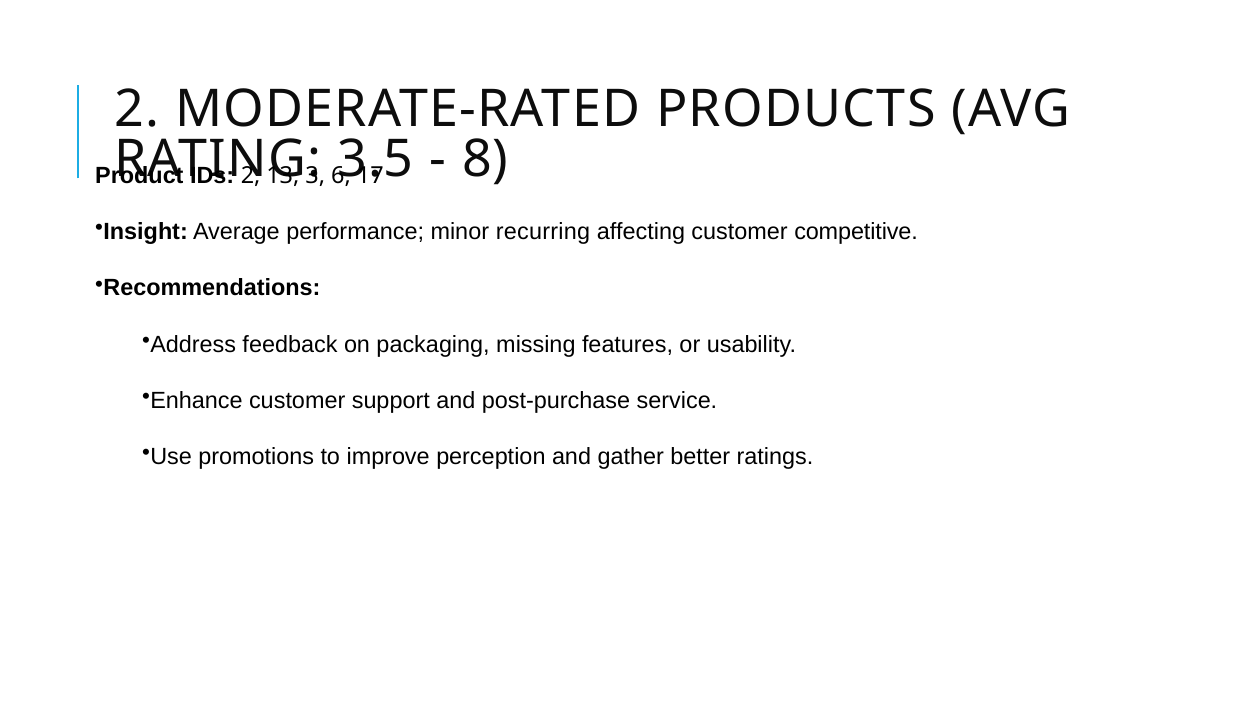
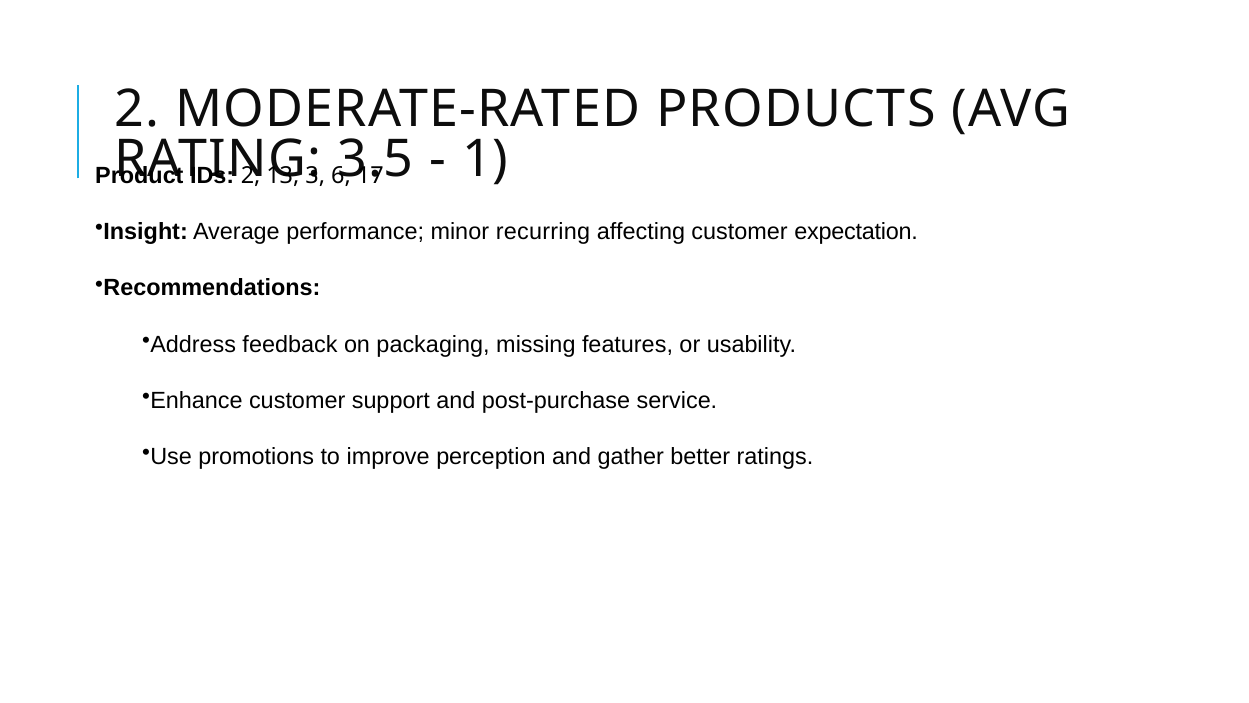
8: 8 -> 1
competitive: competitive -> expectation
